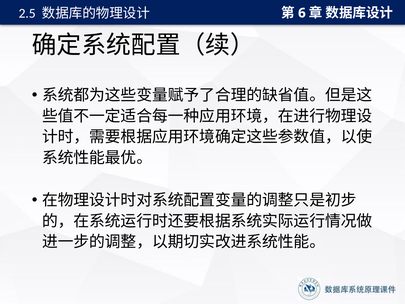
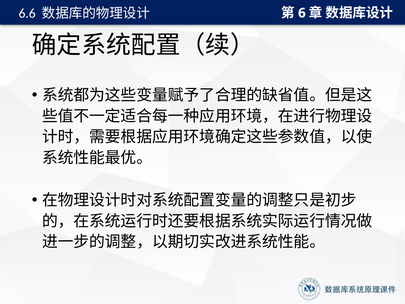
2.5: 2.5 -> 6.6
